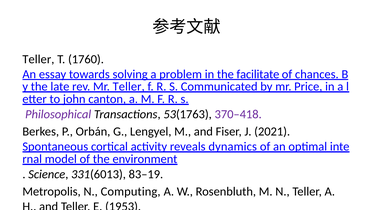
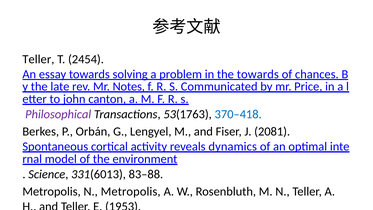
1760: 1760 -> 2454
the facilitate: facilitate -> towards
Mr Teller: Teller -> Notes
370–418 colour: purple -> blue
2021: 2021 -> 2081
83–19: 83–19 -> 83–88
N Computing: Computing -> Metropolis
